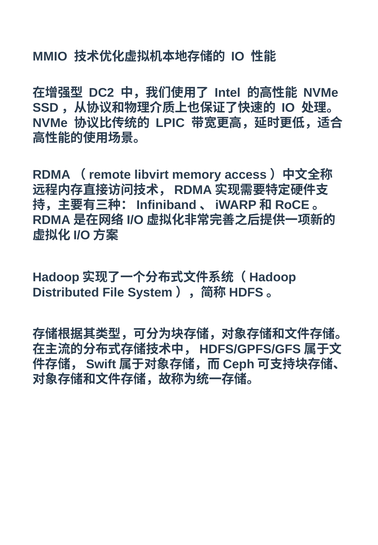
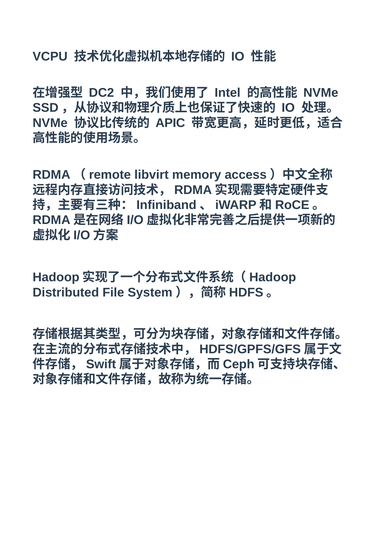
MMIO: MMIO -> VCPU
LPIC: LPIC -> APIC
